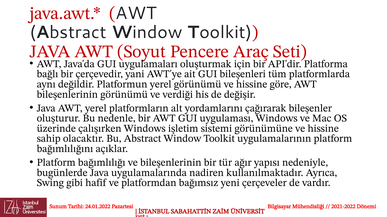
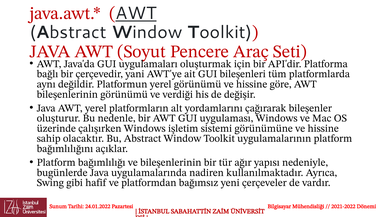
AWT at (136, 13) underline: none -> present
